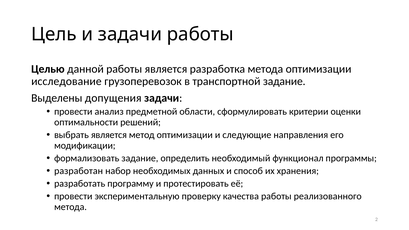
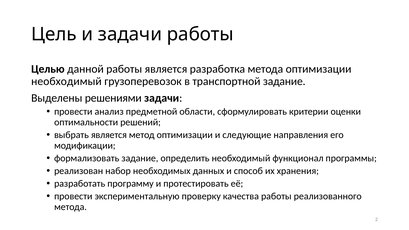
исследование at (66, 81): исследование -> необходимый
допущения: допущения -> решениями
разработан: разработан -> реализован
